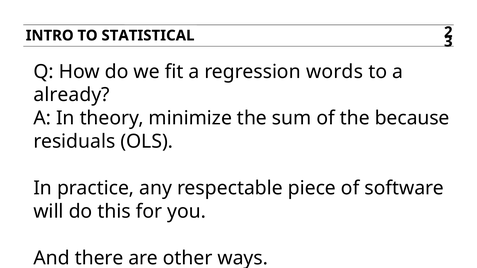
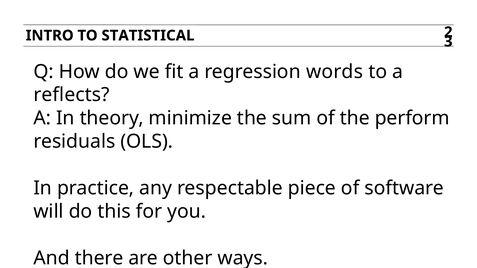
already: already -> reflects
because: because -> perform
